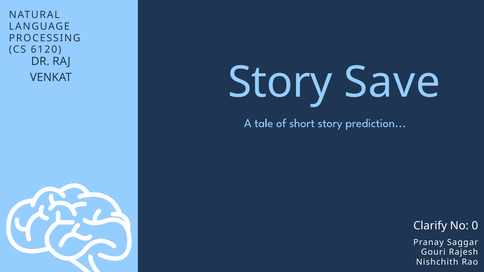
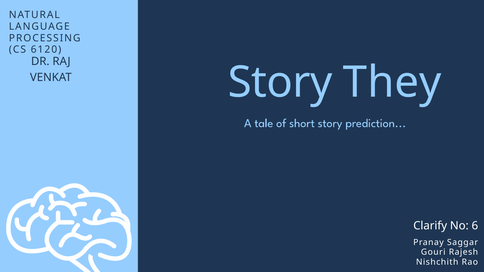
Save: Save -> They
0: 0 -> 6
